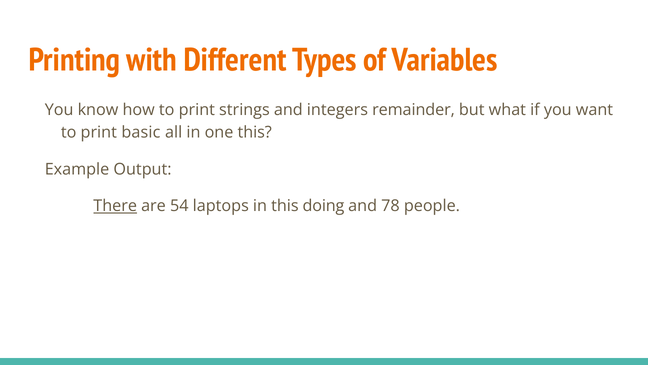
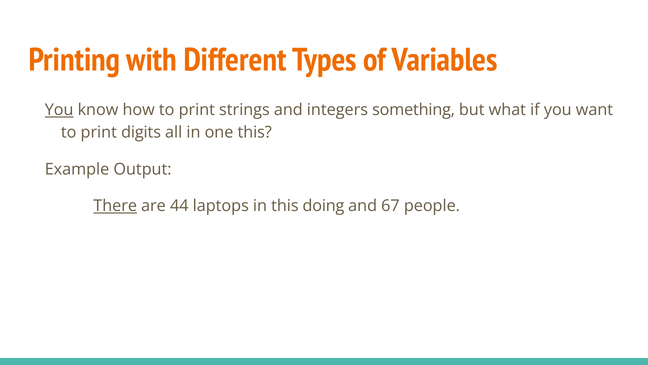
You at (59, 110) underline: none -> present
remainder: remainder -> something
basic: basic -> digits
54: 54 -> 44
78: 78 -> 67
